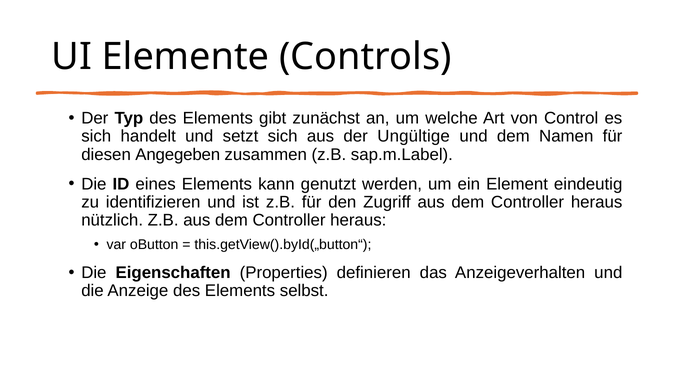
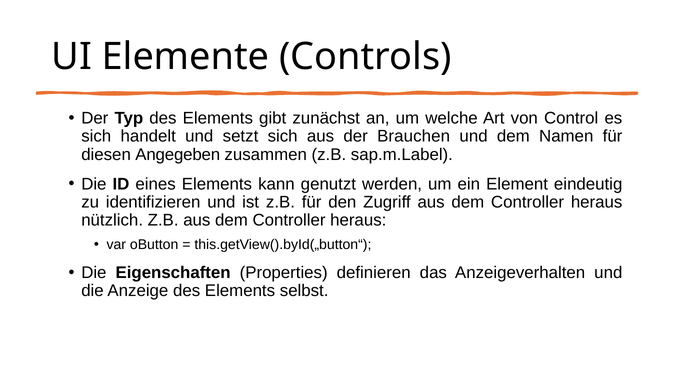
Ungültige: Ungültige -> Brauchen
